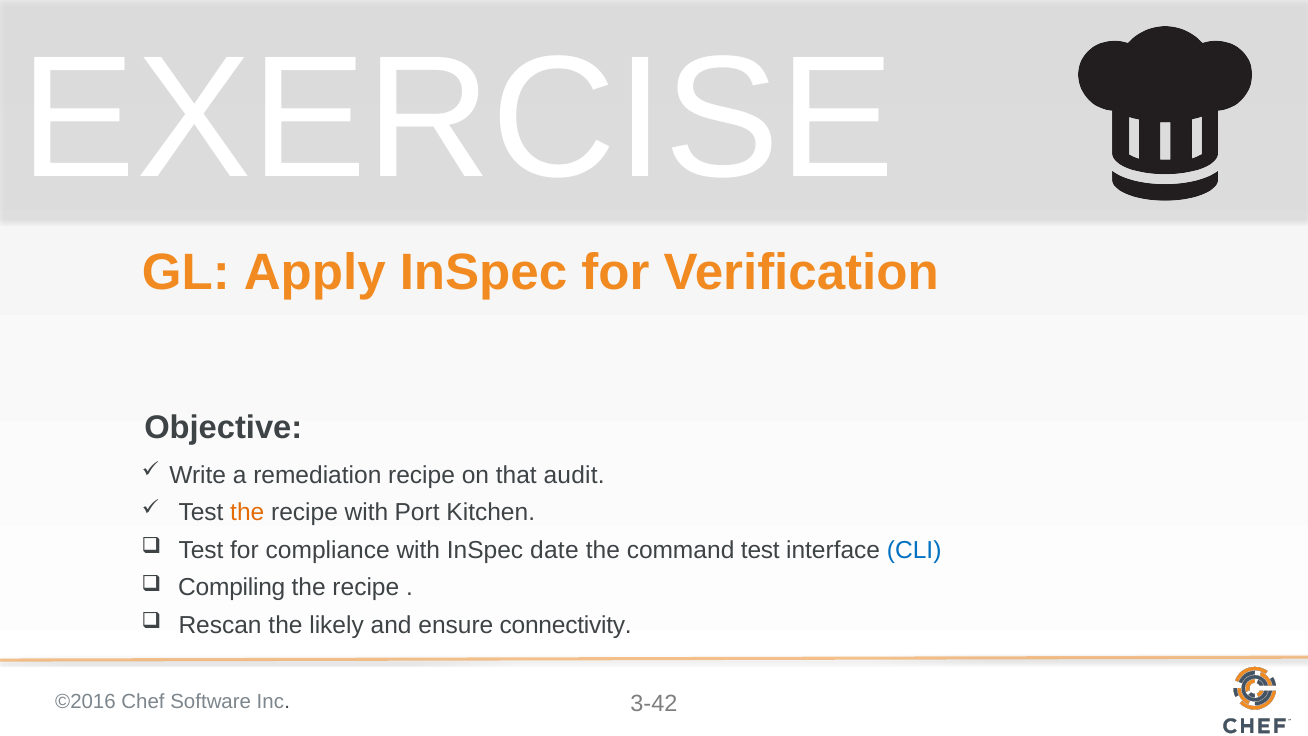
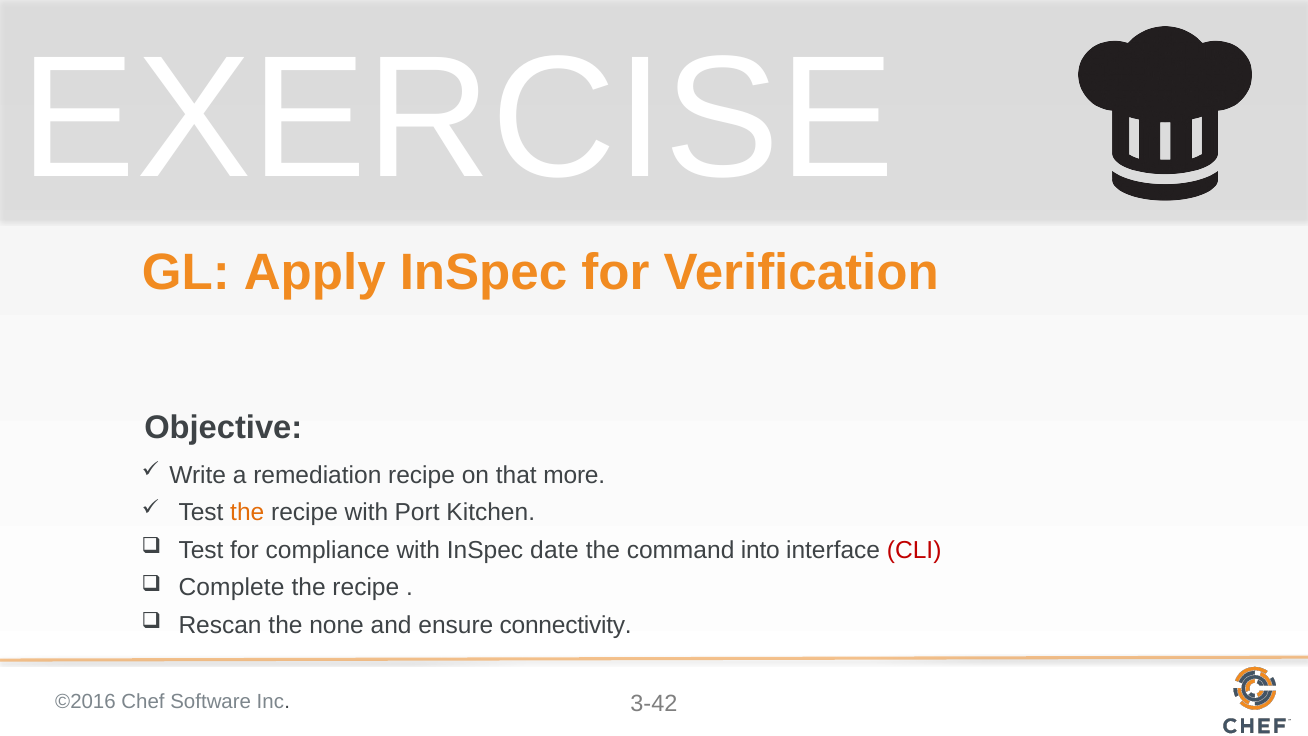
audit: audit -> more
command test: test -> into
CLI colour: blue -> red
Compiling: Compiling -> Complete
likely: likely -> none
